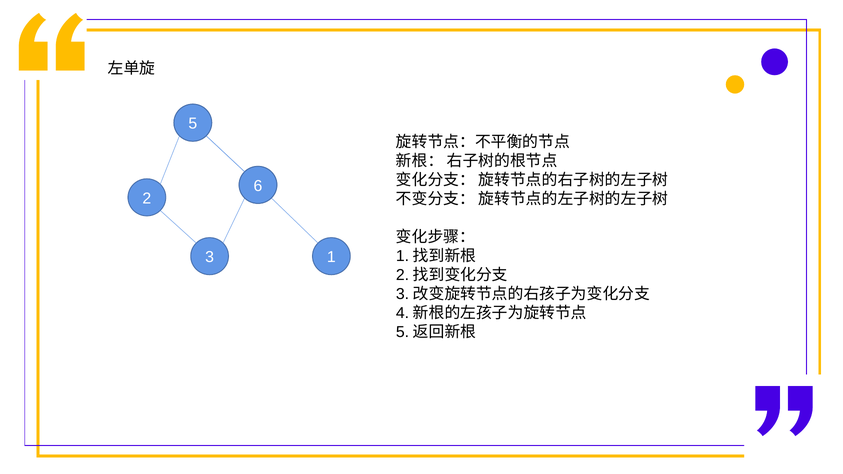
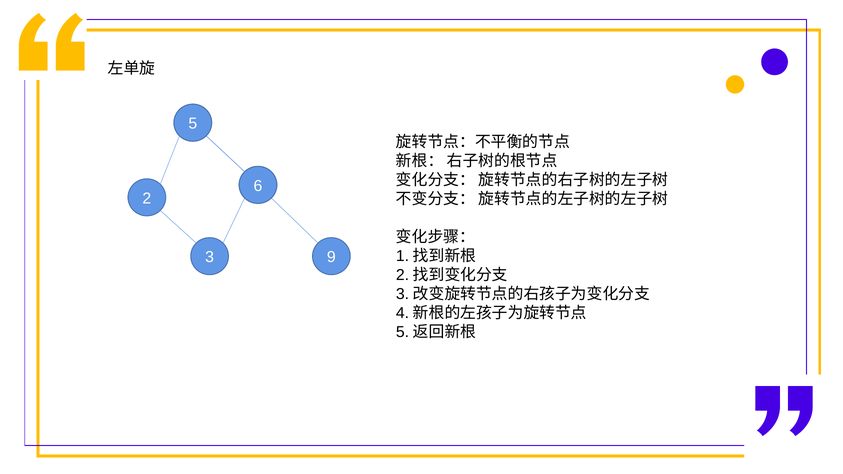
1: 1 -> 9
